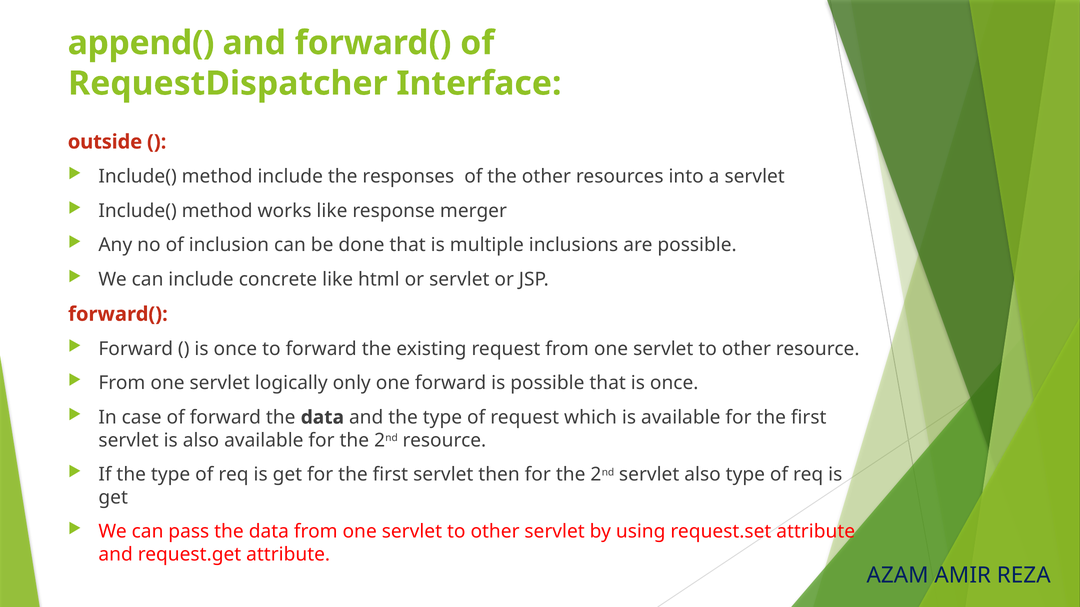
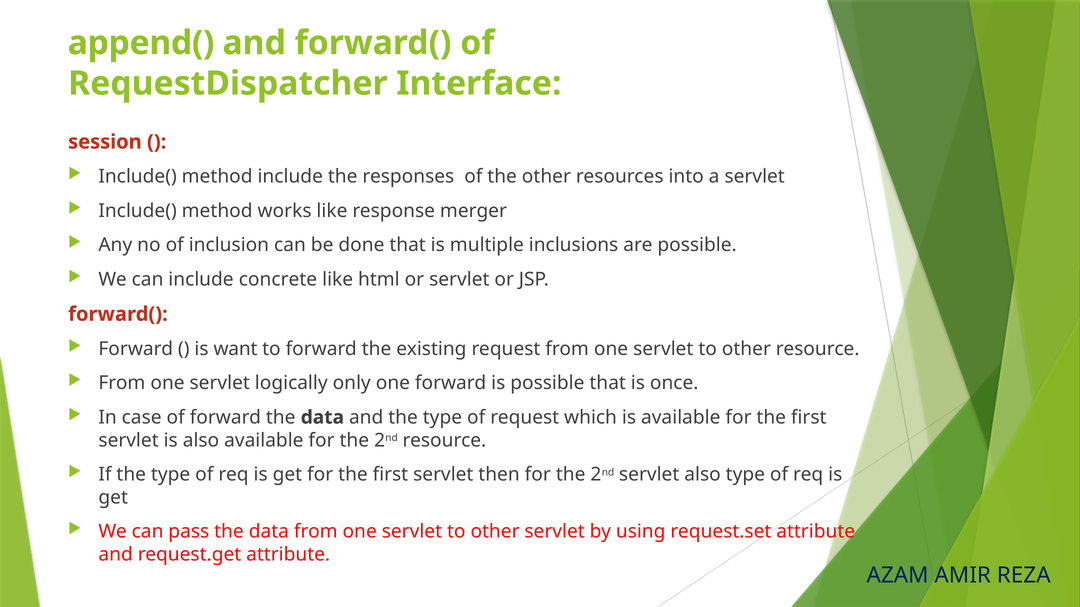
outside: outside -> session
once at (235, 349): once -> want
